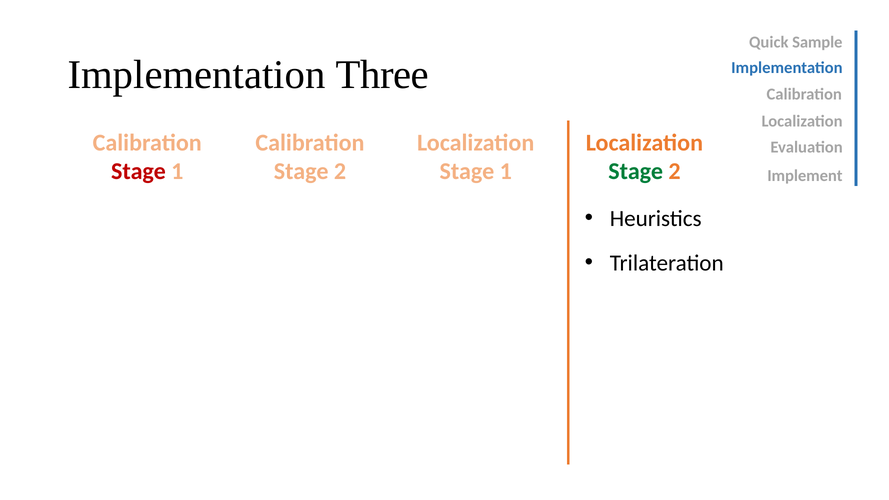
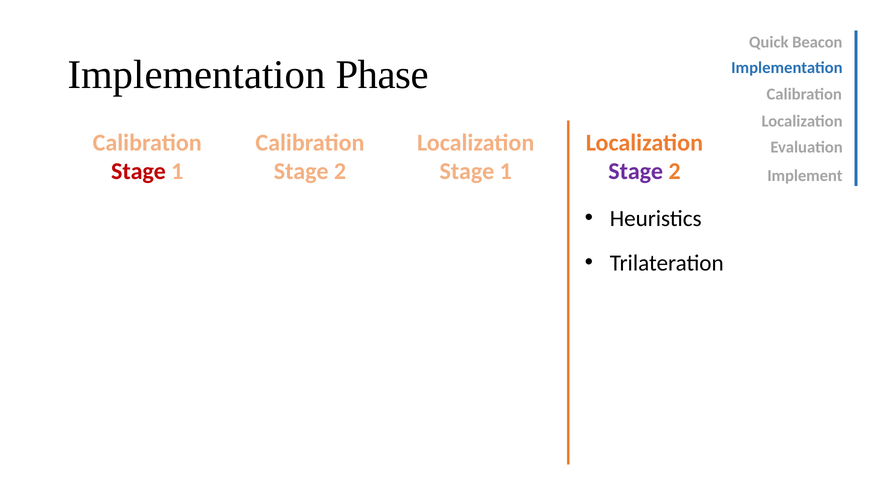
Sample: Sample -> Beacon
Three: Three -> Phase
Stage at (636, 172) colour: green -> purple
